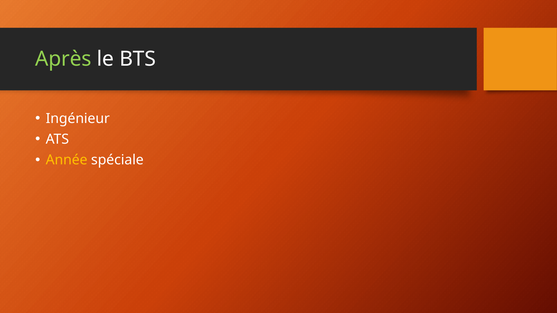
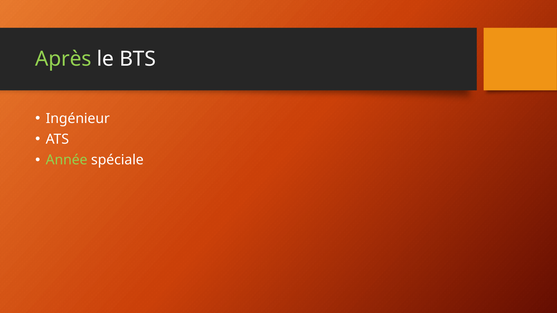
Année colour: yellow -> light green
